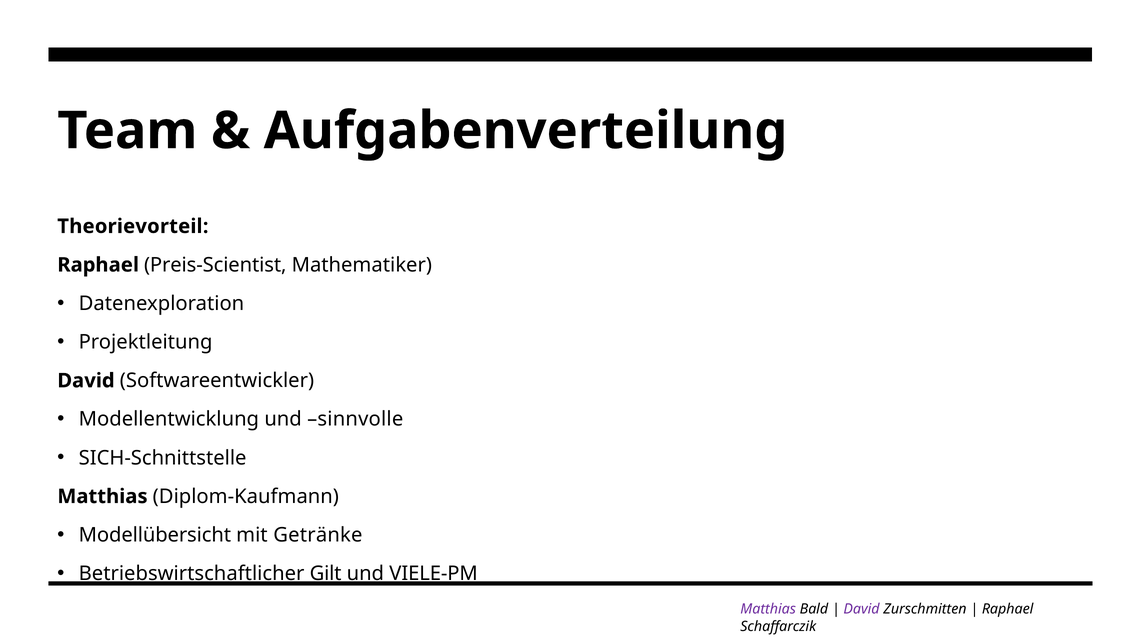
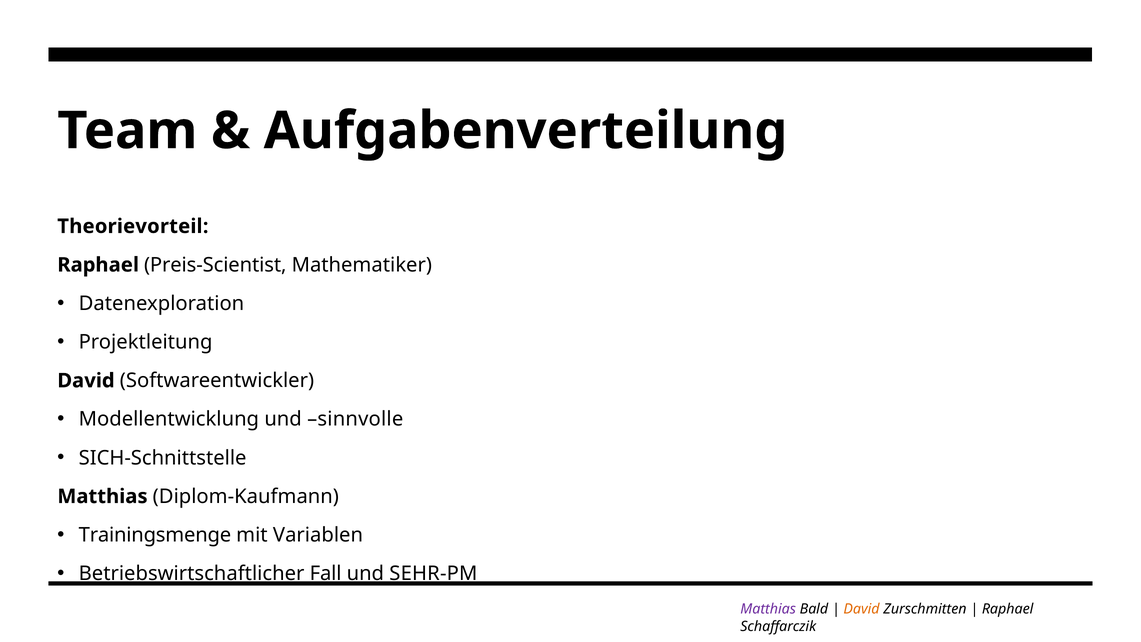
Modellübersicht: Modellübersicht -> Trainingsmenge
Getränke: Getränke -> Variablen
Gilt: Gilt -> Fall
VIELE-PM: VIELE-PM -> SEHR-PM
David at (862, 609) colour: purple -> orange
